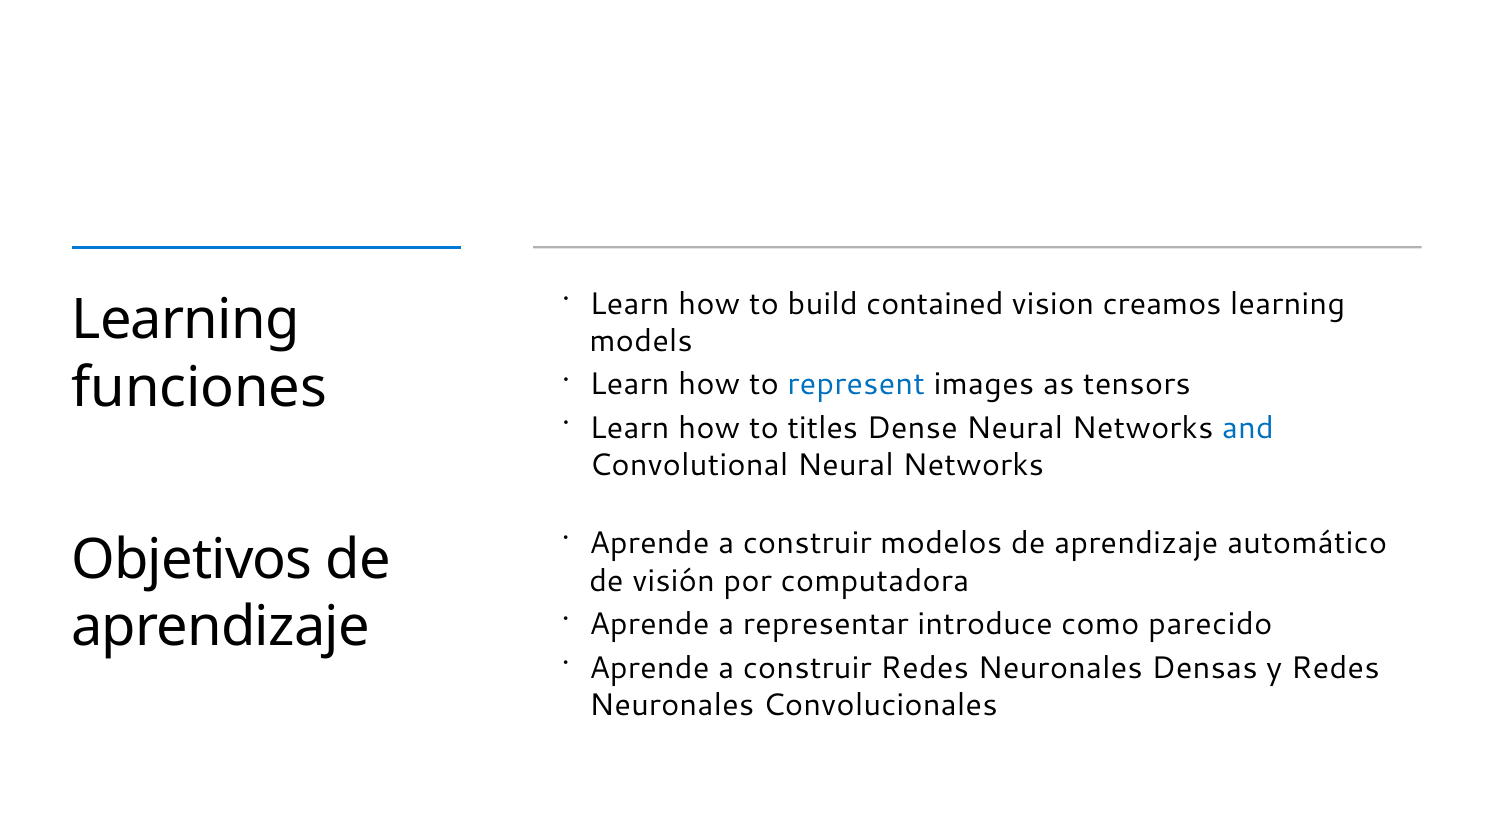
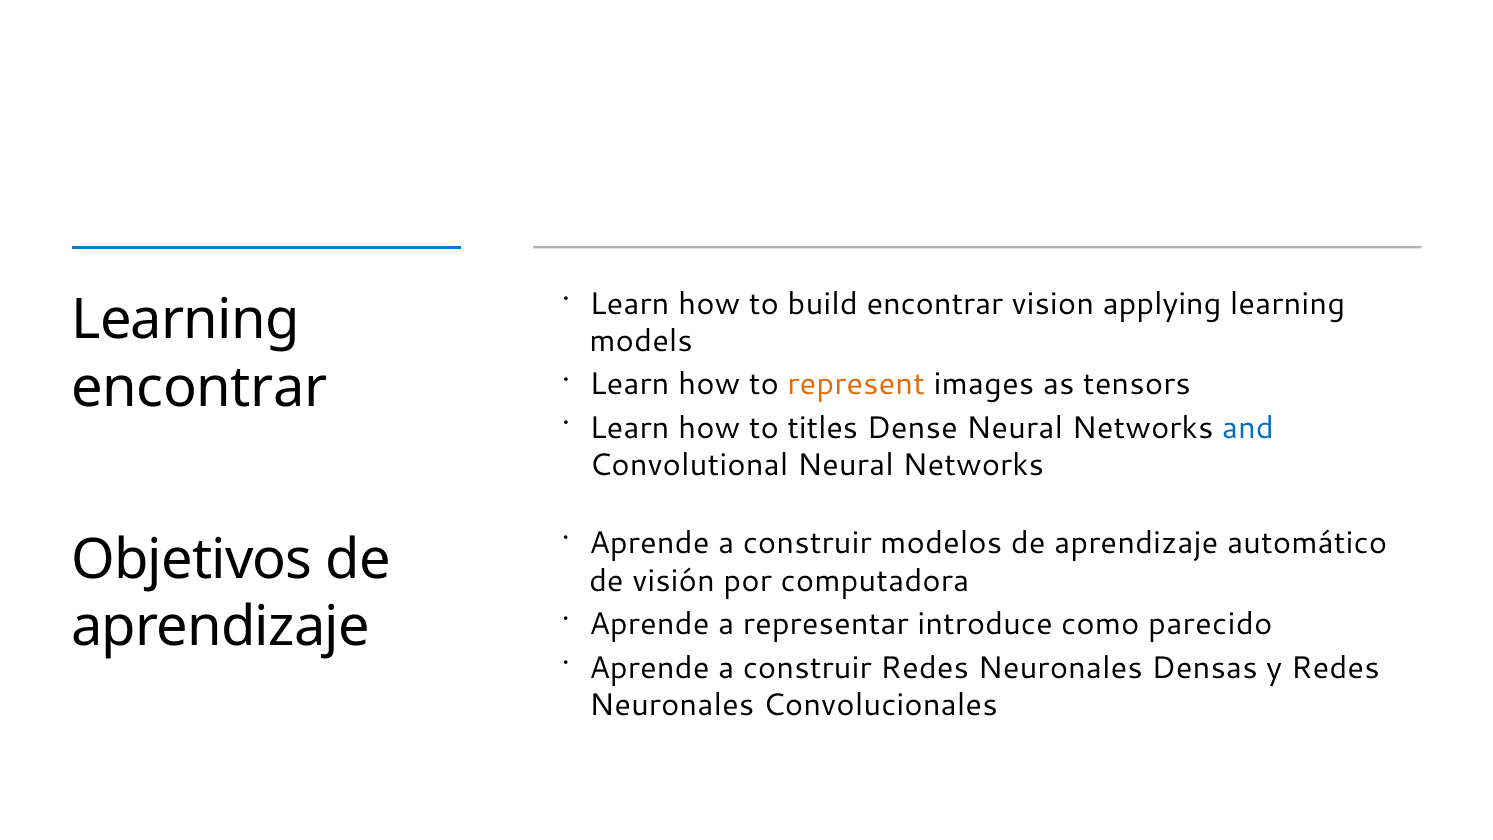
build contained: contained -> encontrar
creamos: creamos -> applying
represent colour: blue -> orange
funciones at (199, 388): funciones -> encontrar
